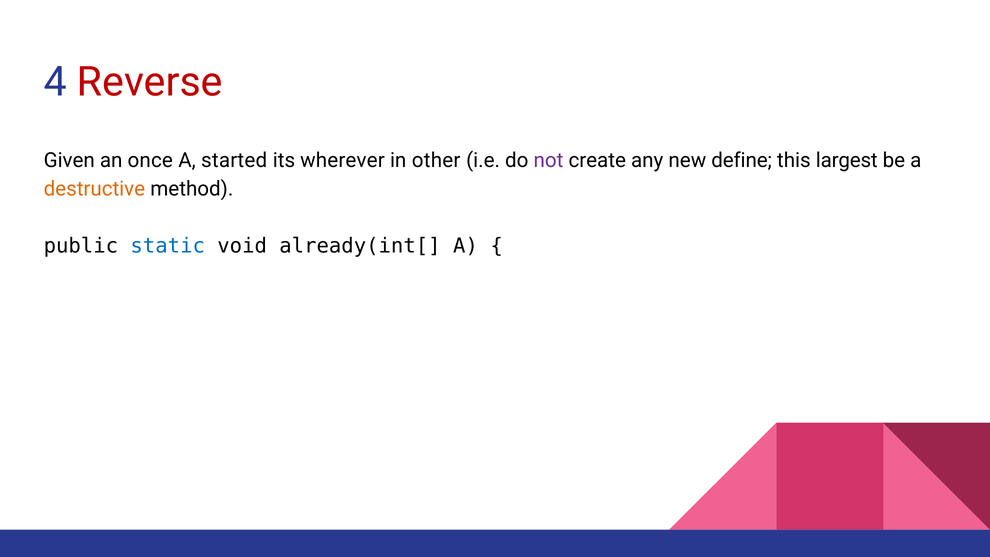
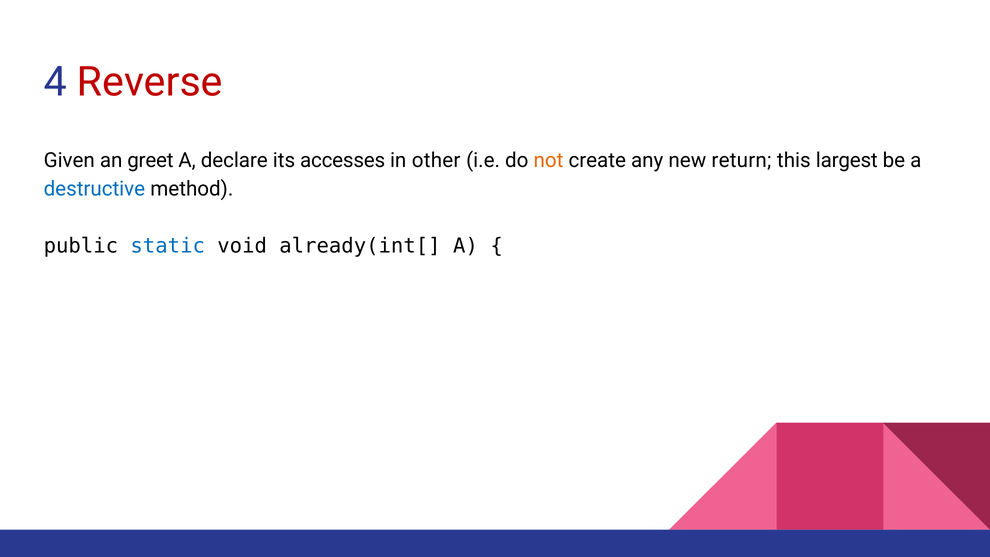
once: once -> greet
started: started -> declare
wherever: wherever -> accesses
not colour: purple -> orange
define: define -> return
destructive colour: orange -> blue
